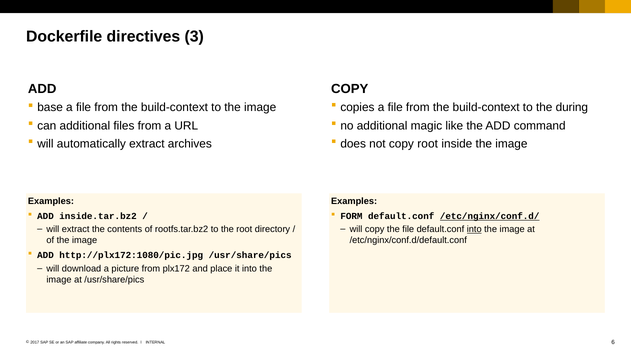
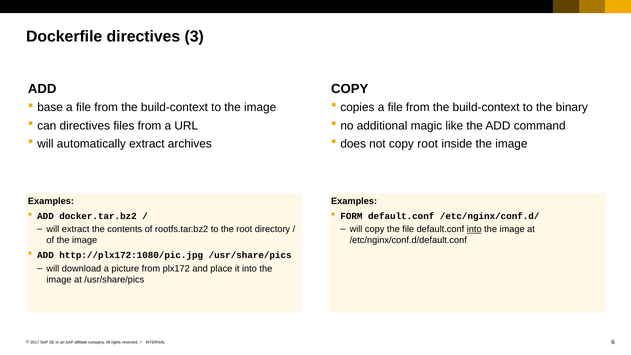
during: during -> binary
can additional: additional -> directives
inside.tar.bz2: inside.tar.bz2 -> docker.tar.bz2
/etc/nginx/conf.d/ underline: present -> none
